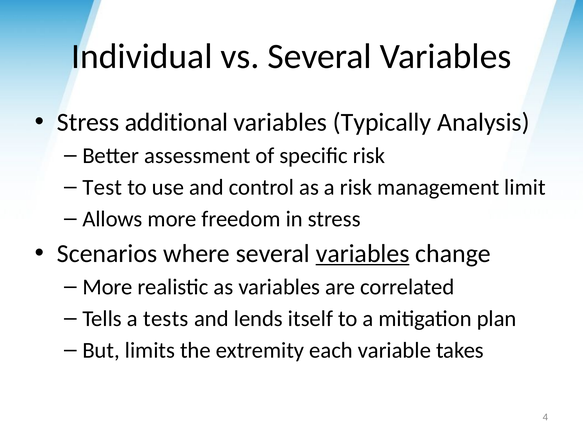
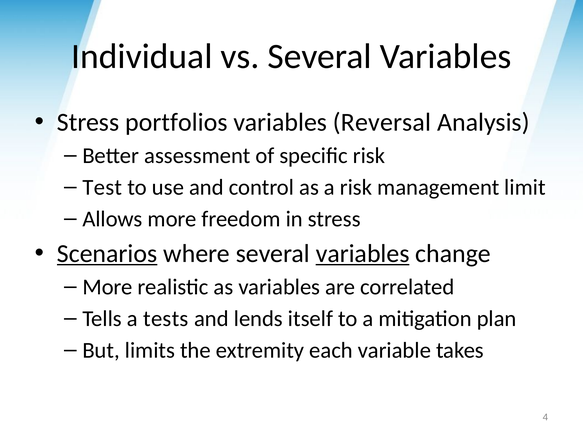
additional: additional -> portfolios
Typically: Typically -> Reversal
Scenarios underline: none -> present
